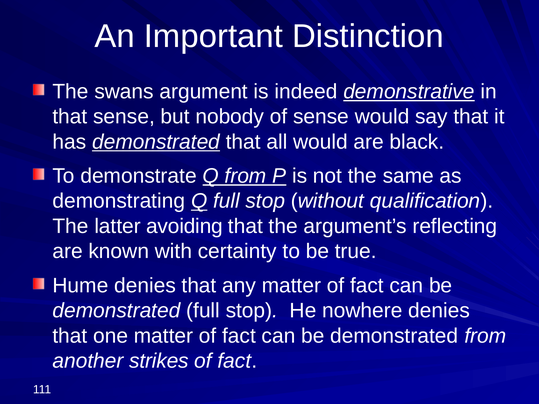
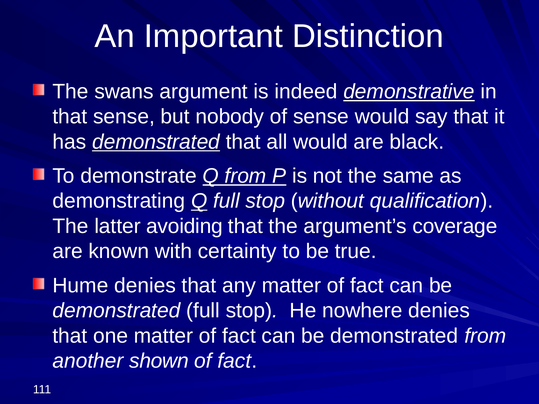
reflecting: reflecting -> coverage
strikes: strikes -> shown
